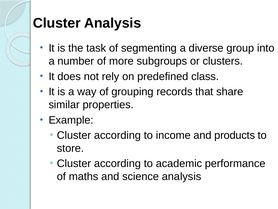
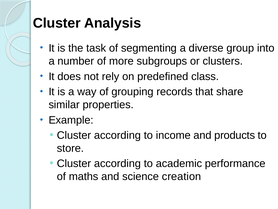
science analysis: analysis -> creation
